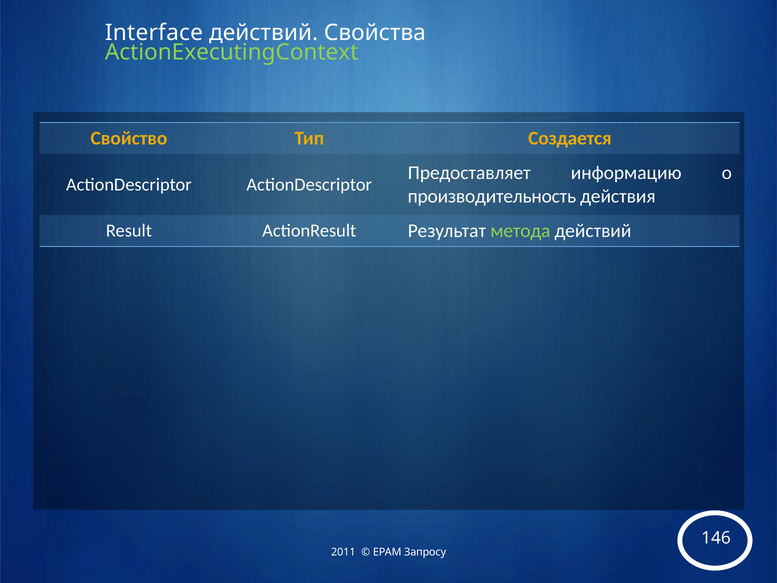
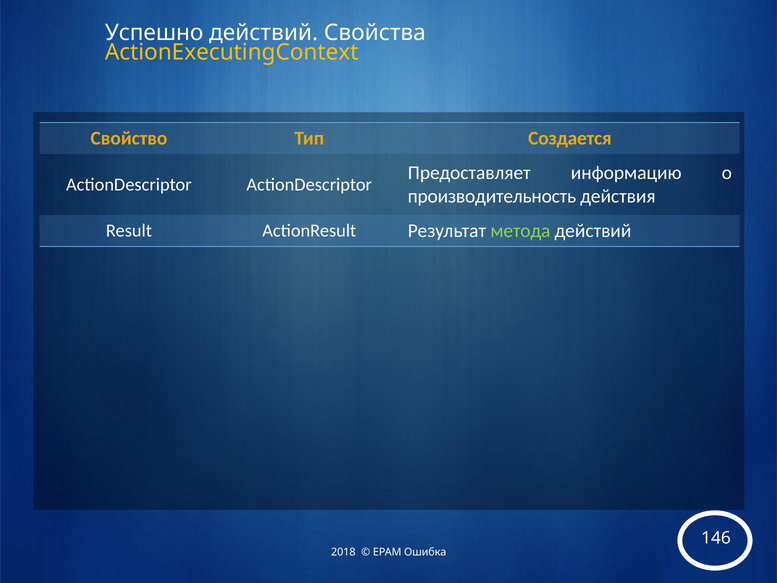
Interface: Interface -> Успешно
ActionExecutingContext colour: light green -> yellow
2011: 2011 -> 2018
Запросу: Запросу -> Ошибка
